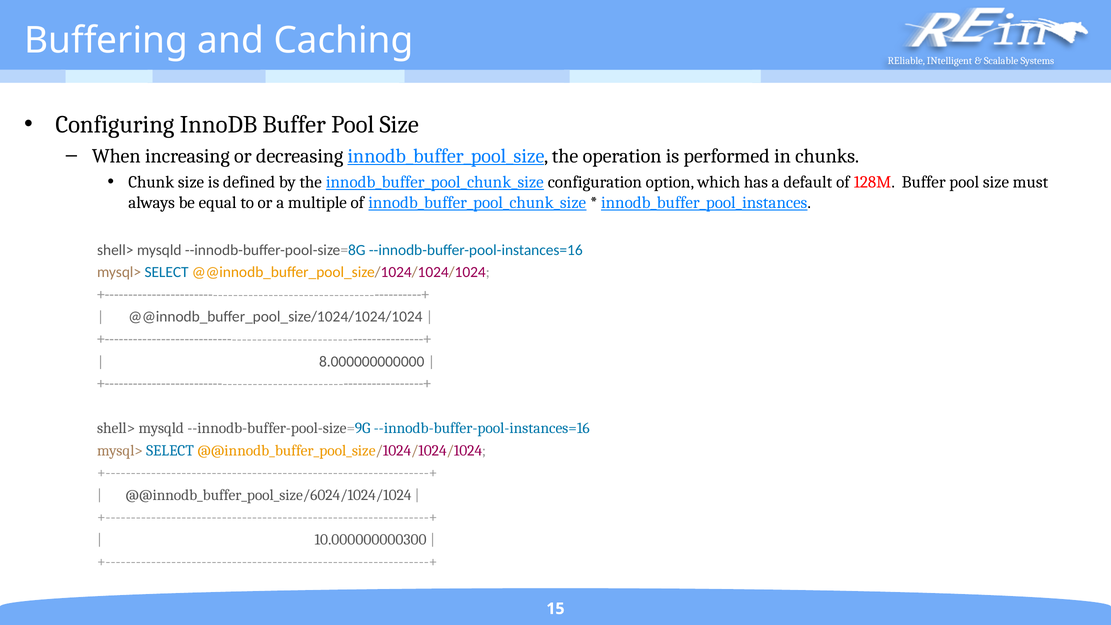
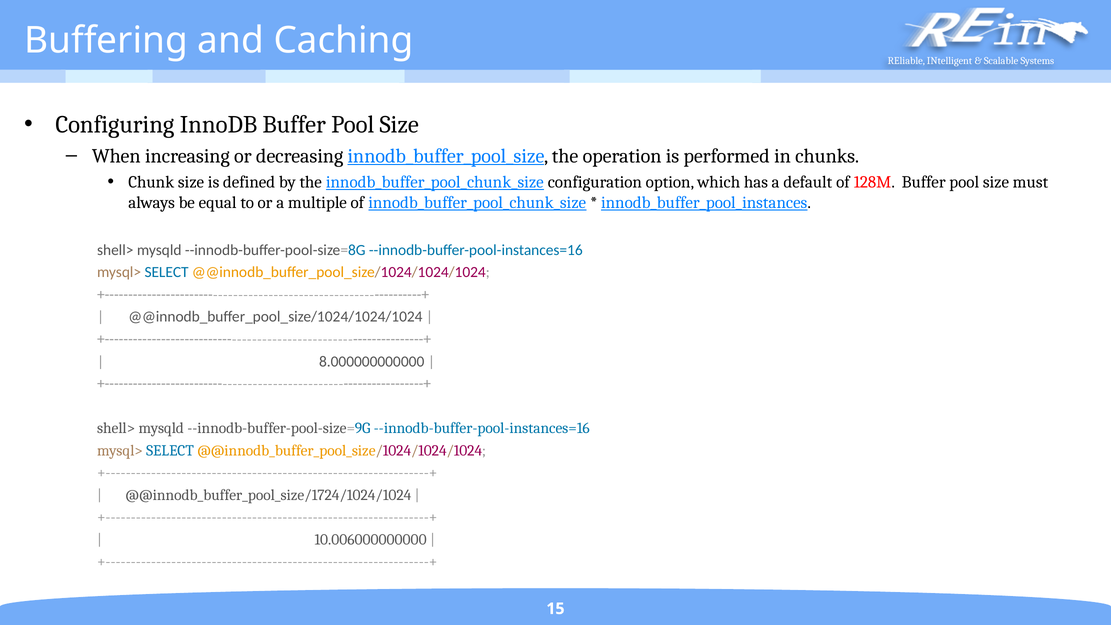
@@innodb_buffer_pool_size/6024/1024/1024: @@innodb_buffer_pool_size/6024/1024/1024 -> @@innodb_buffer_pool_size/1724/1024/1024
10.000000000300: 10.000000000300 -> 10.006000000000
